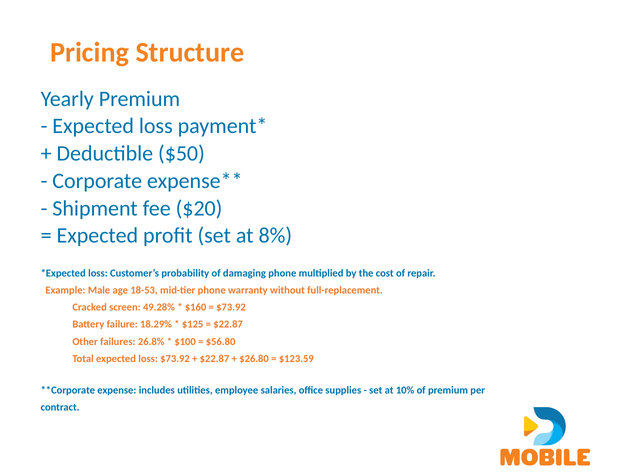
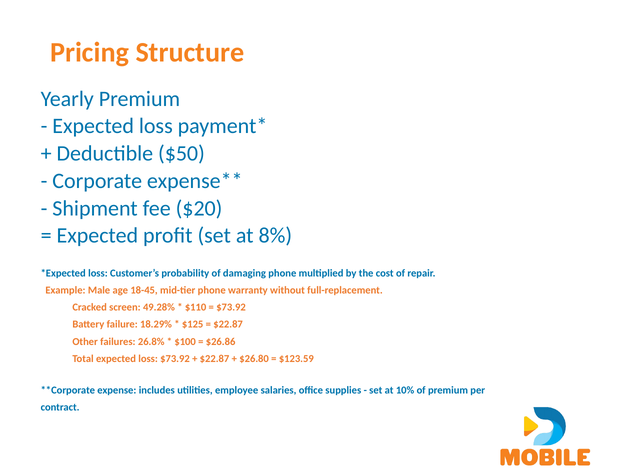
18-53: 18-53 -> 18-45
$160: $160 -> $110
$56.80: $56.80 -> $26.86
